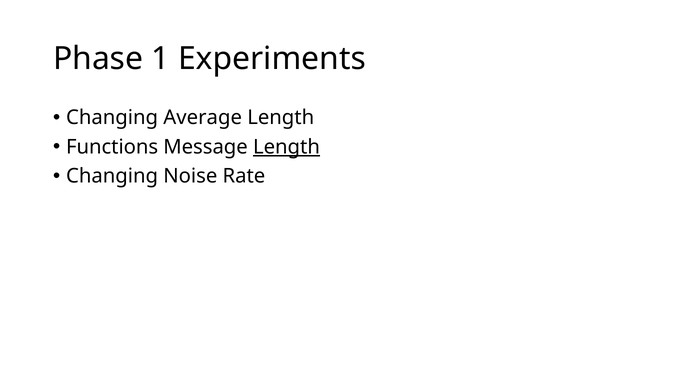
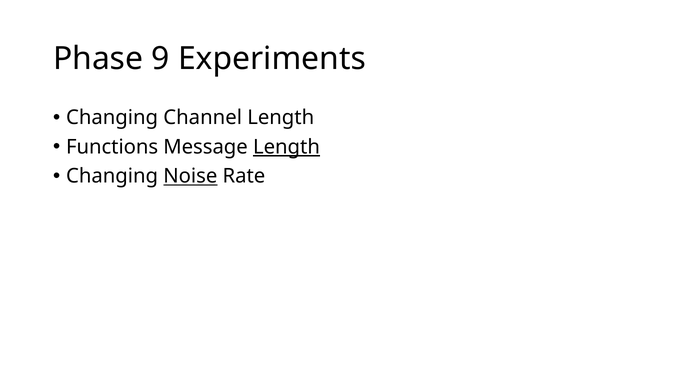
1: 1 -> 9
Average: Average -> Channel
Noise underline: none -> present
